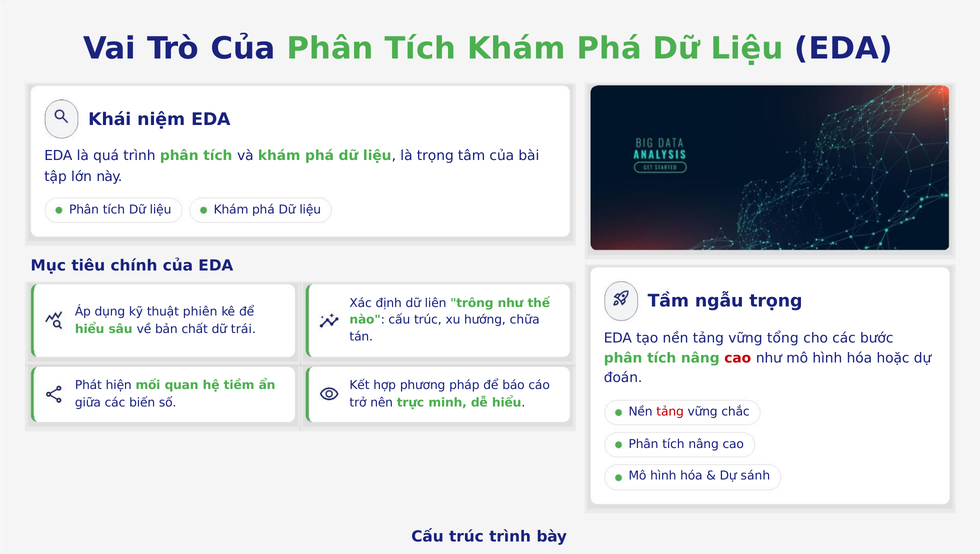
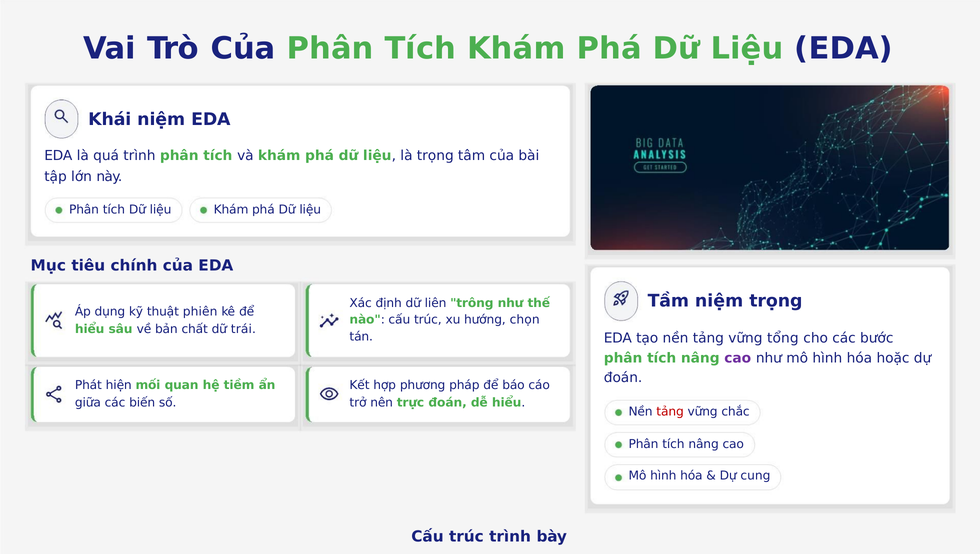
Tầm ngẫu: ngẫu -> niệm
chữa: chữa -> chọn
cao at (738, 358) colour: red -> purple
trực minh: minh -> đoán
sánh: sánh -> cung
